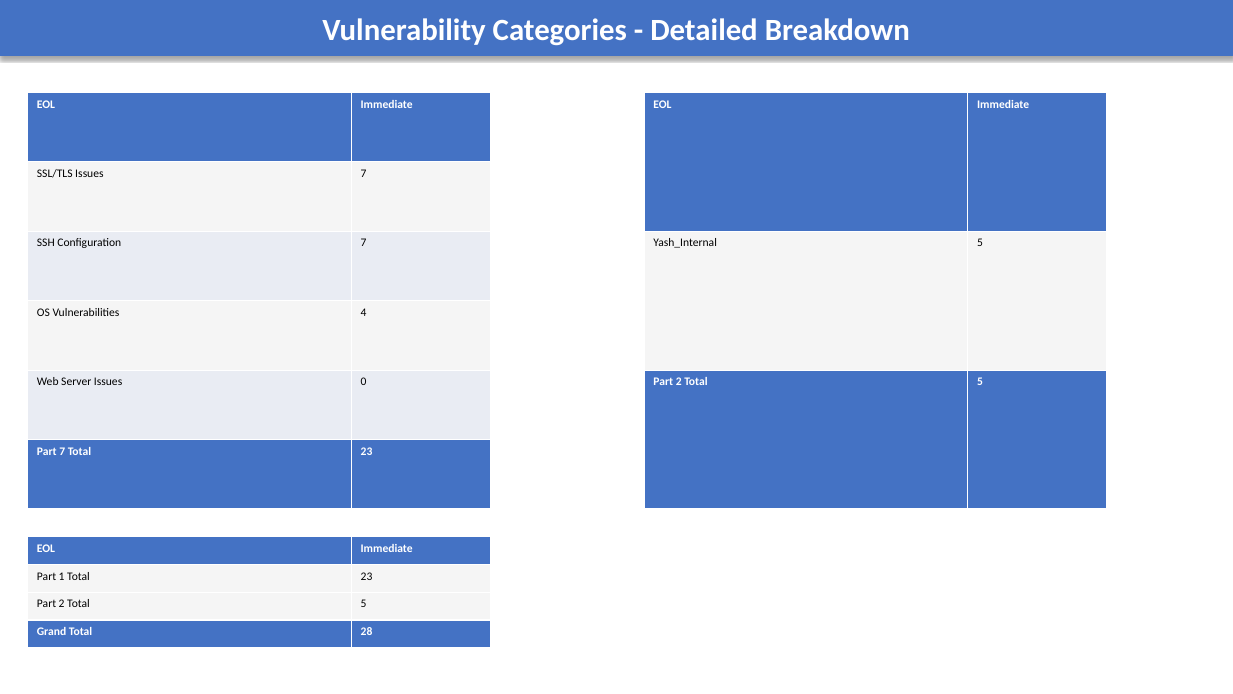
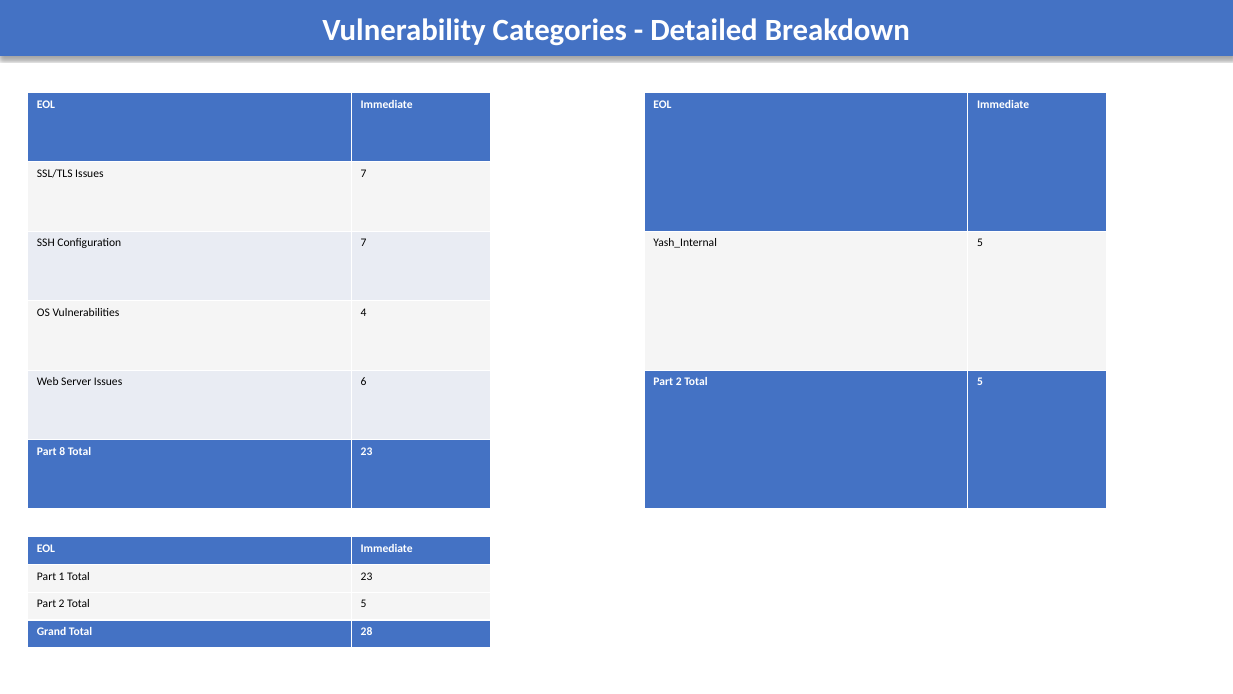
0: 0 -> 6
Part 7: 7 -> 8
